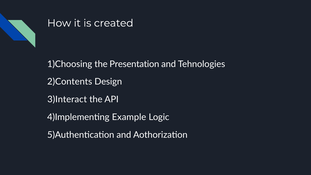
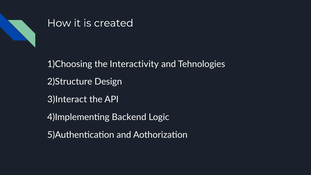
Presentation: Presentation -> Interactivity
2)Contents: 2)Contents -> 2)Structure
Example: Example -> Backend
